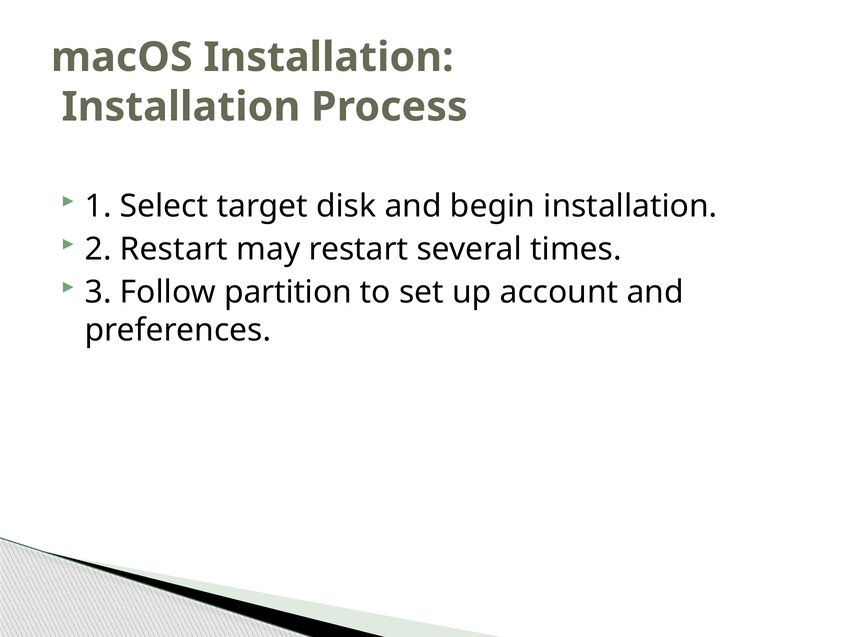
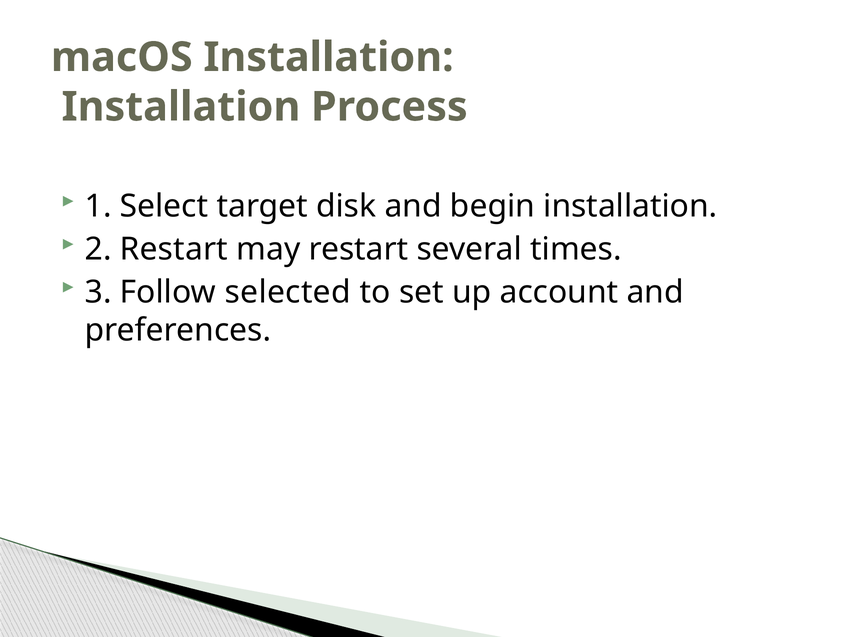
partition: partition -> selected
